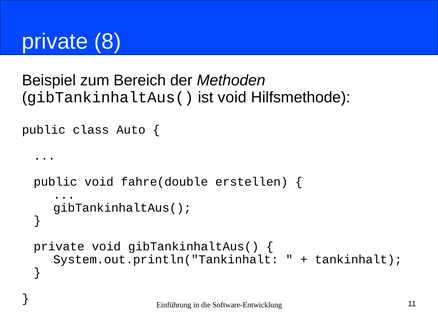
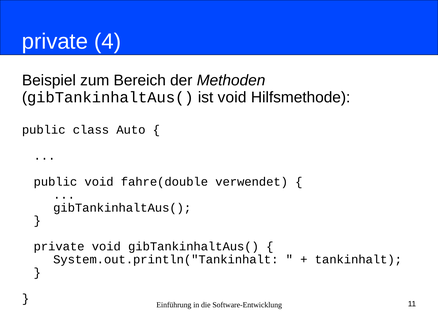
8: 8 -> 4
erstellen: erstellen -> verwendet
